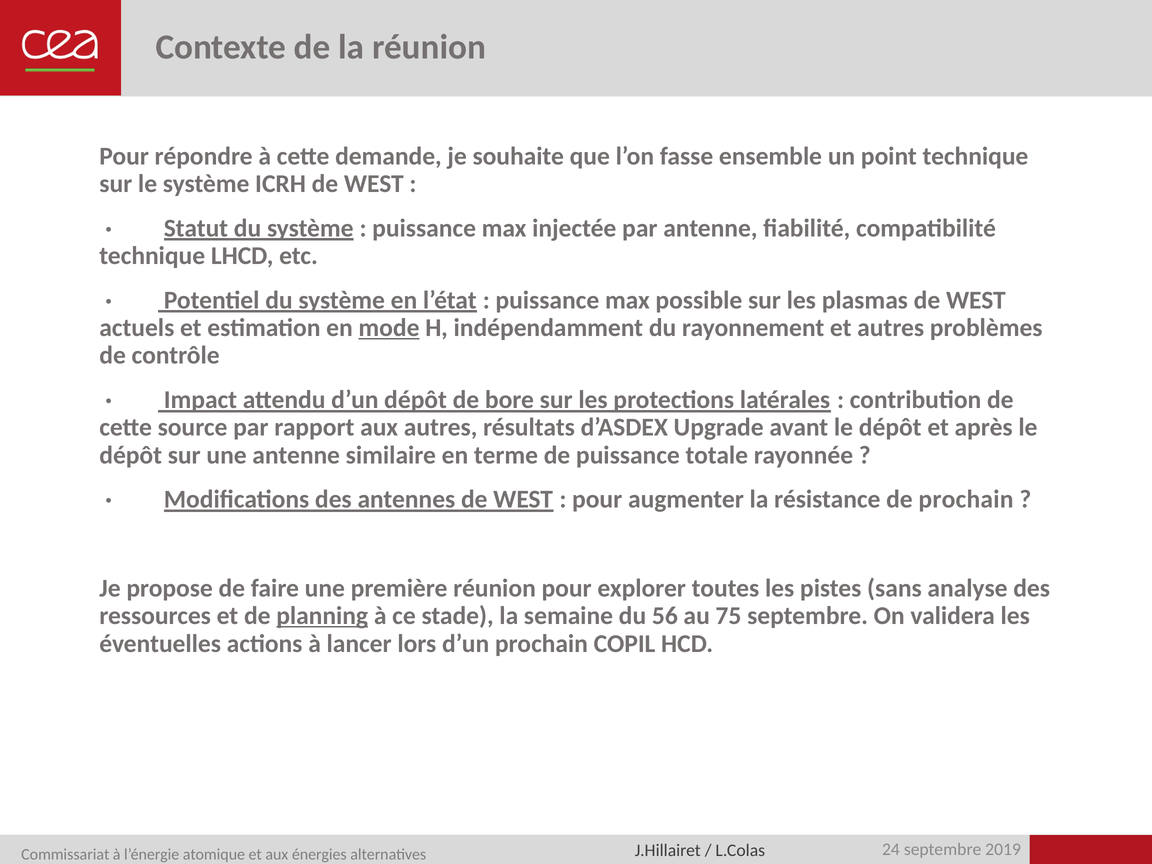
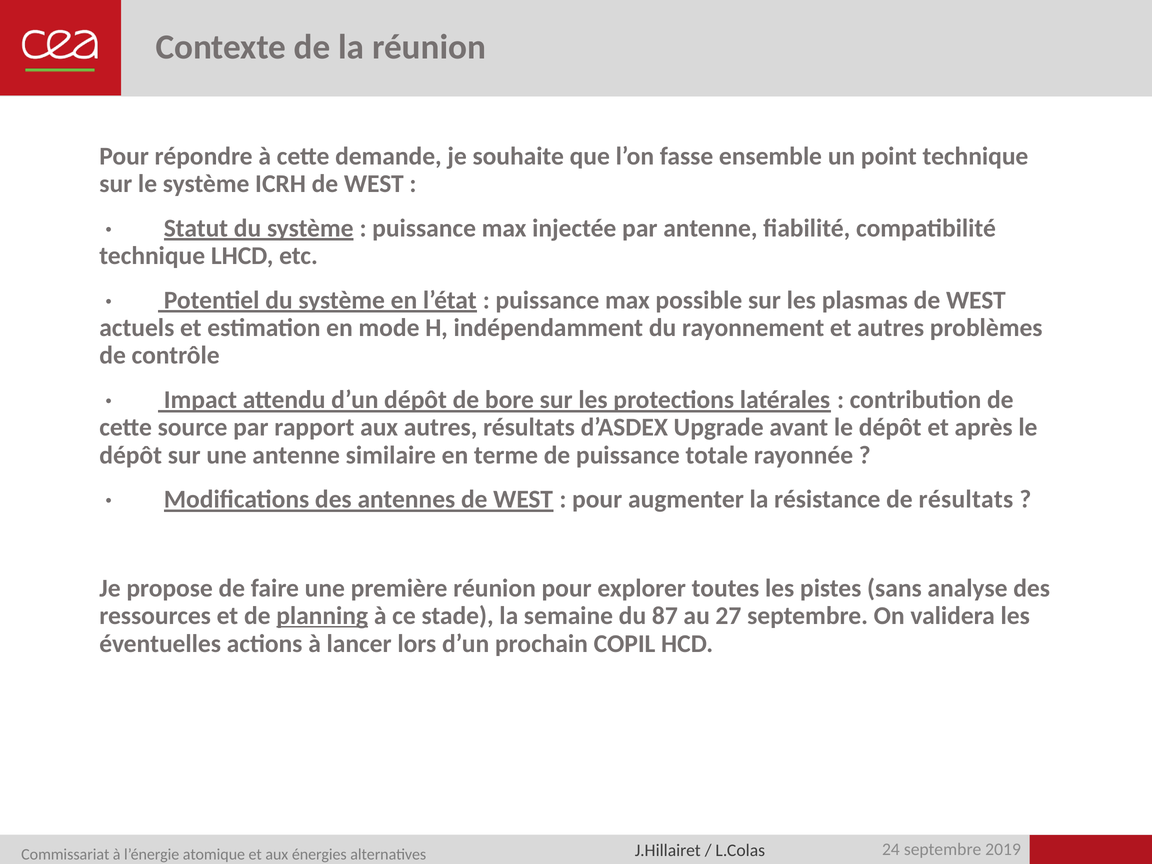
mode underline: present -> none
de prochain: prochain -> résultats
56: 56 -> 87
75: 75 -> 27
